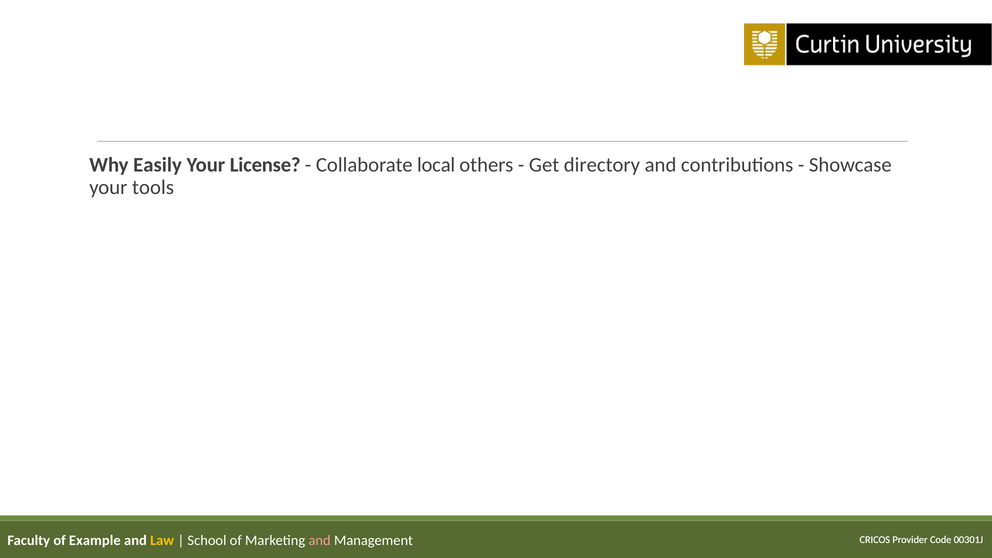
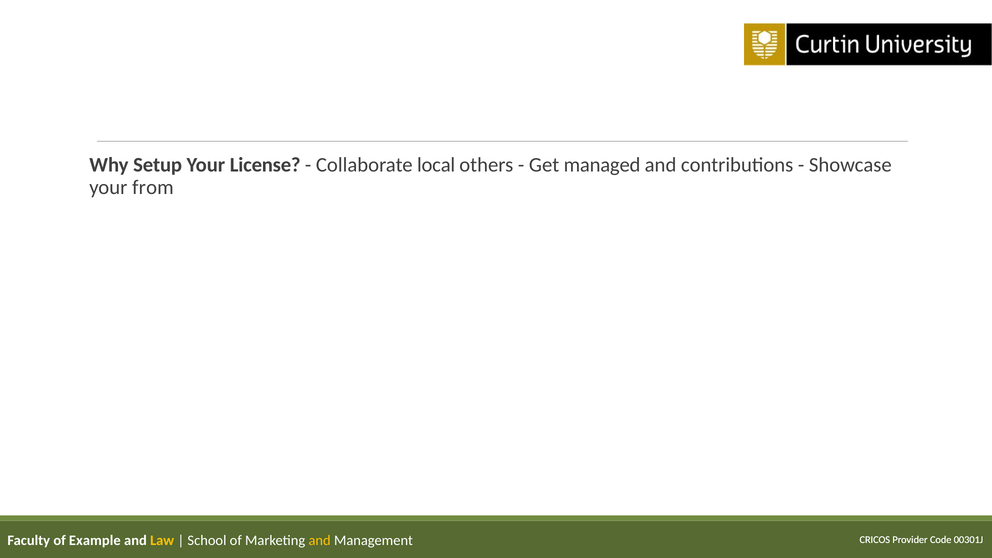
Easily: Easily -> Setup
directory: directory -> managed
tools: tools -> from
and at (320, 540) colour: pink -> yellow
